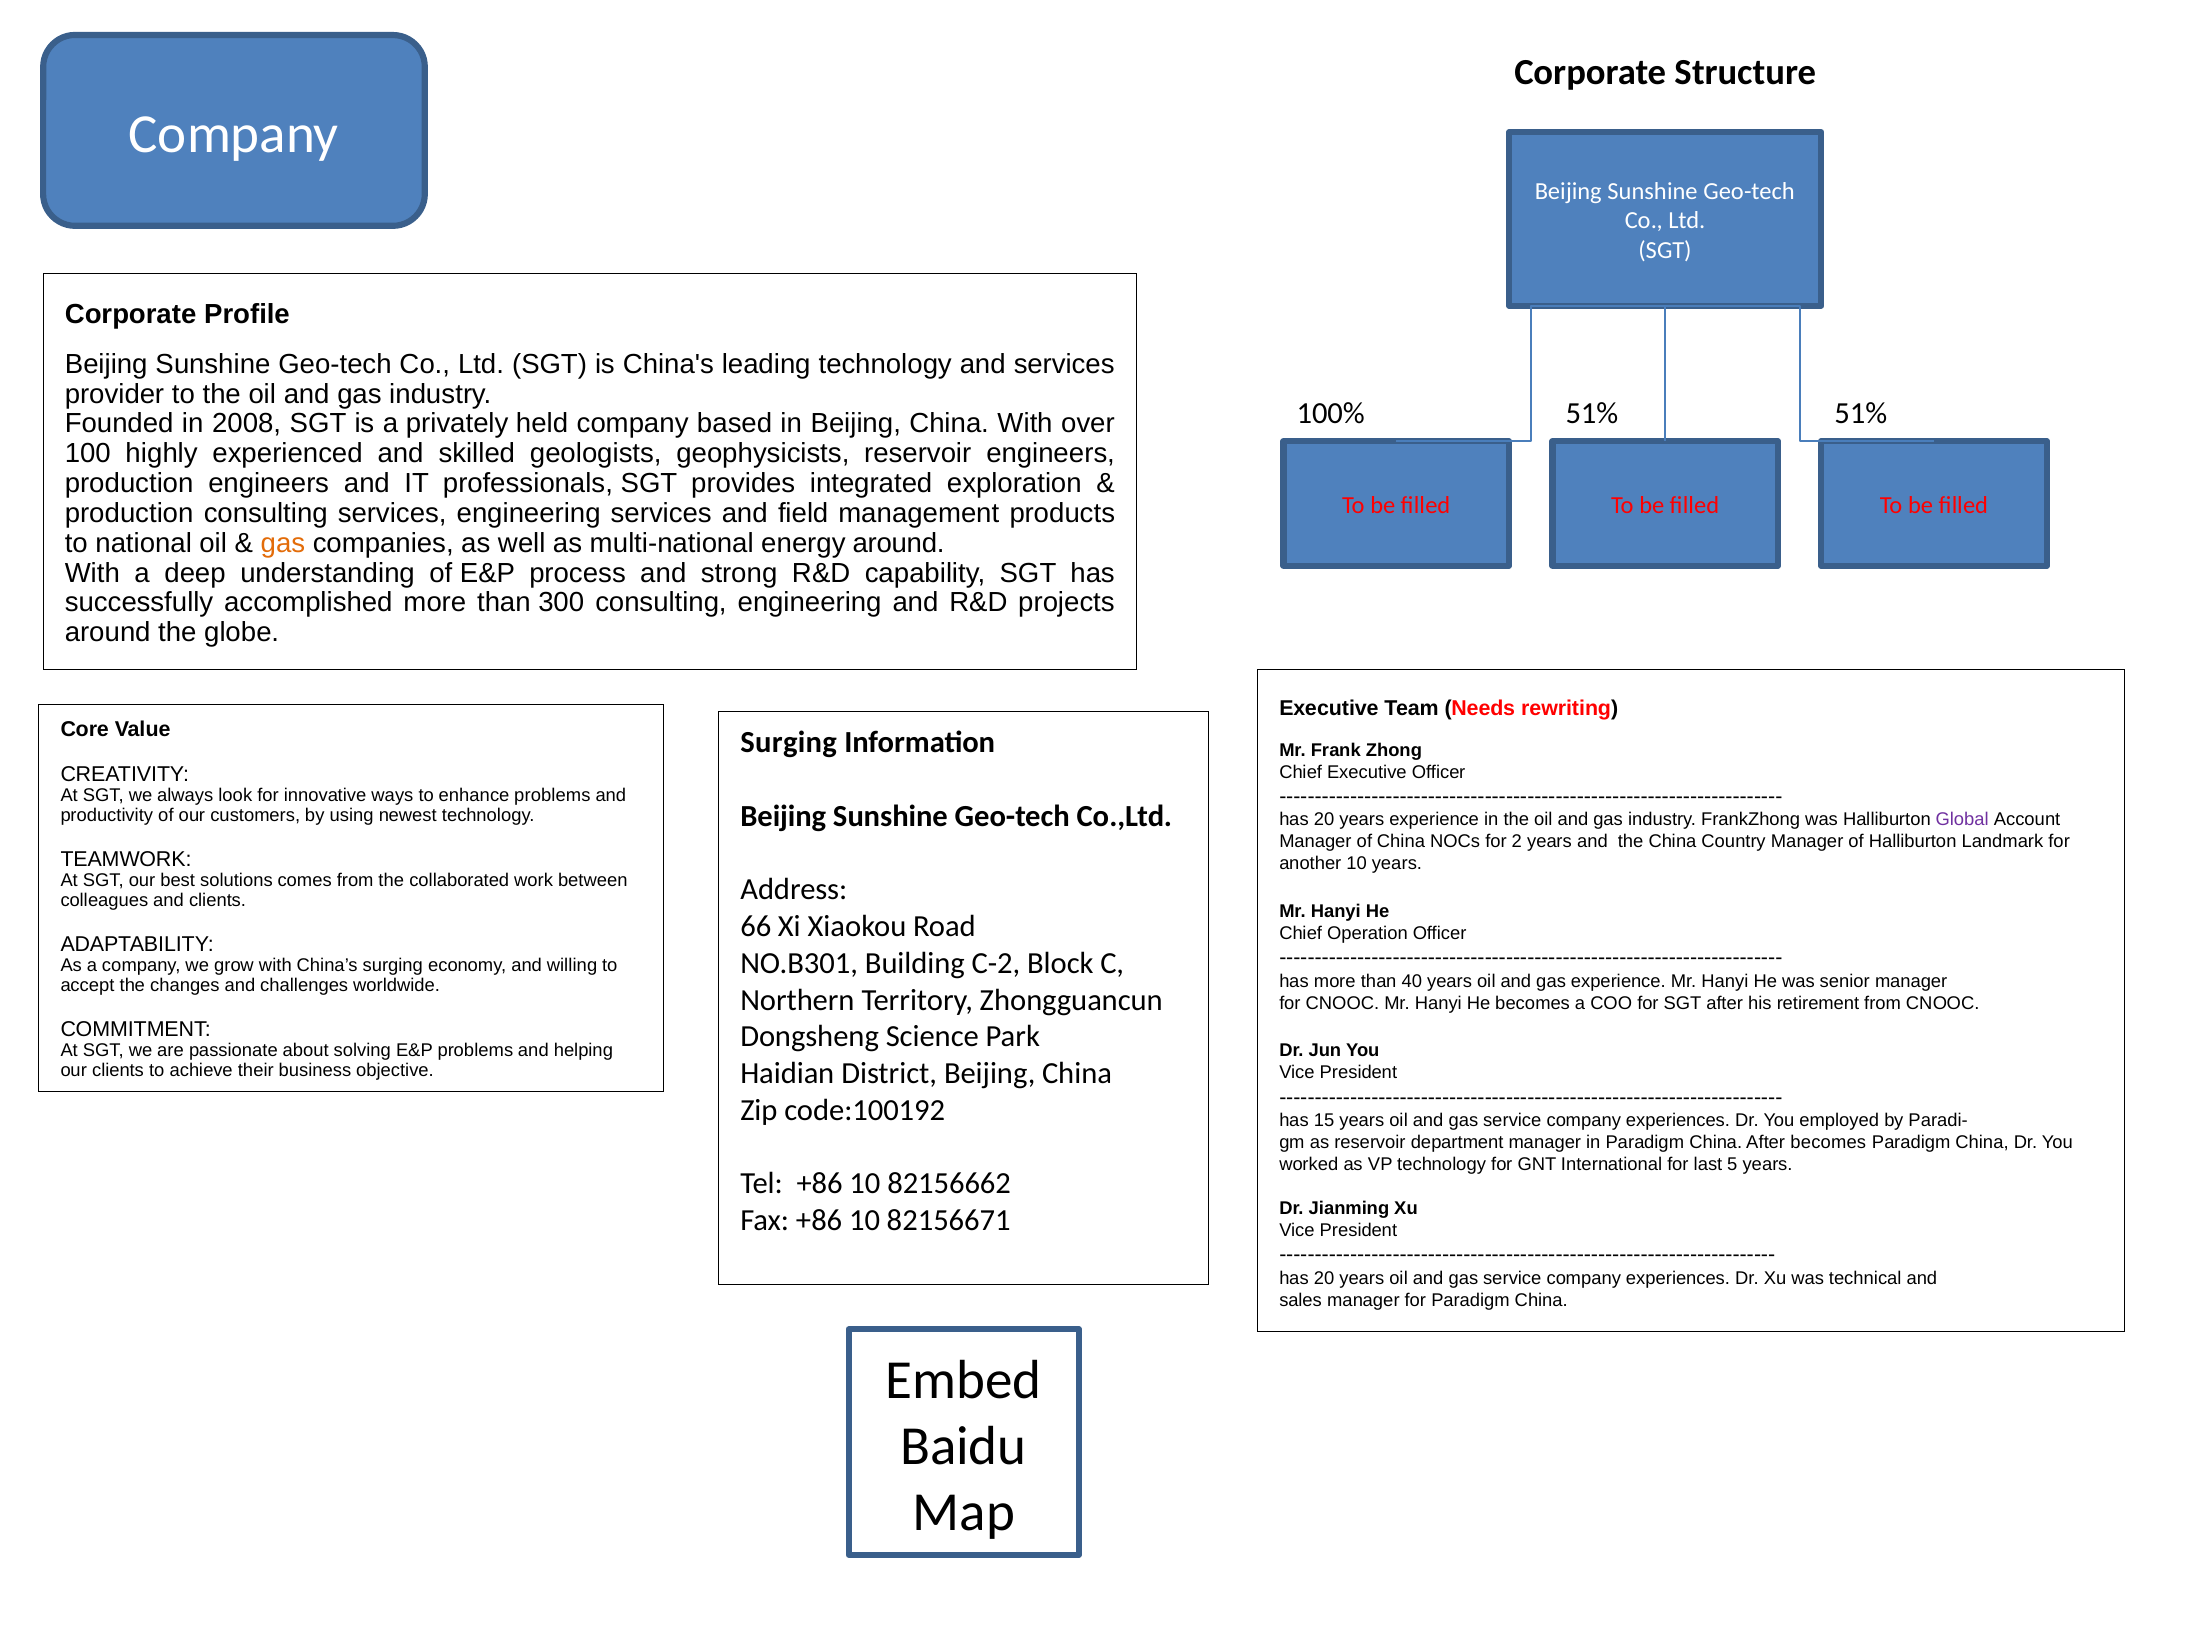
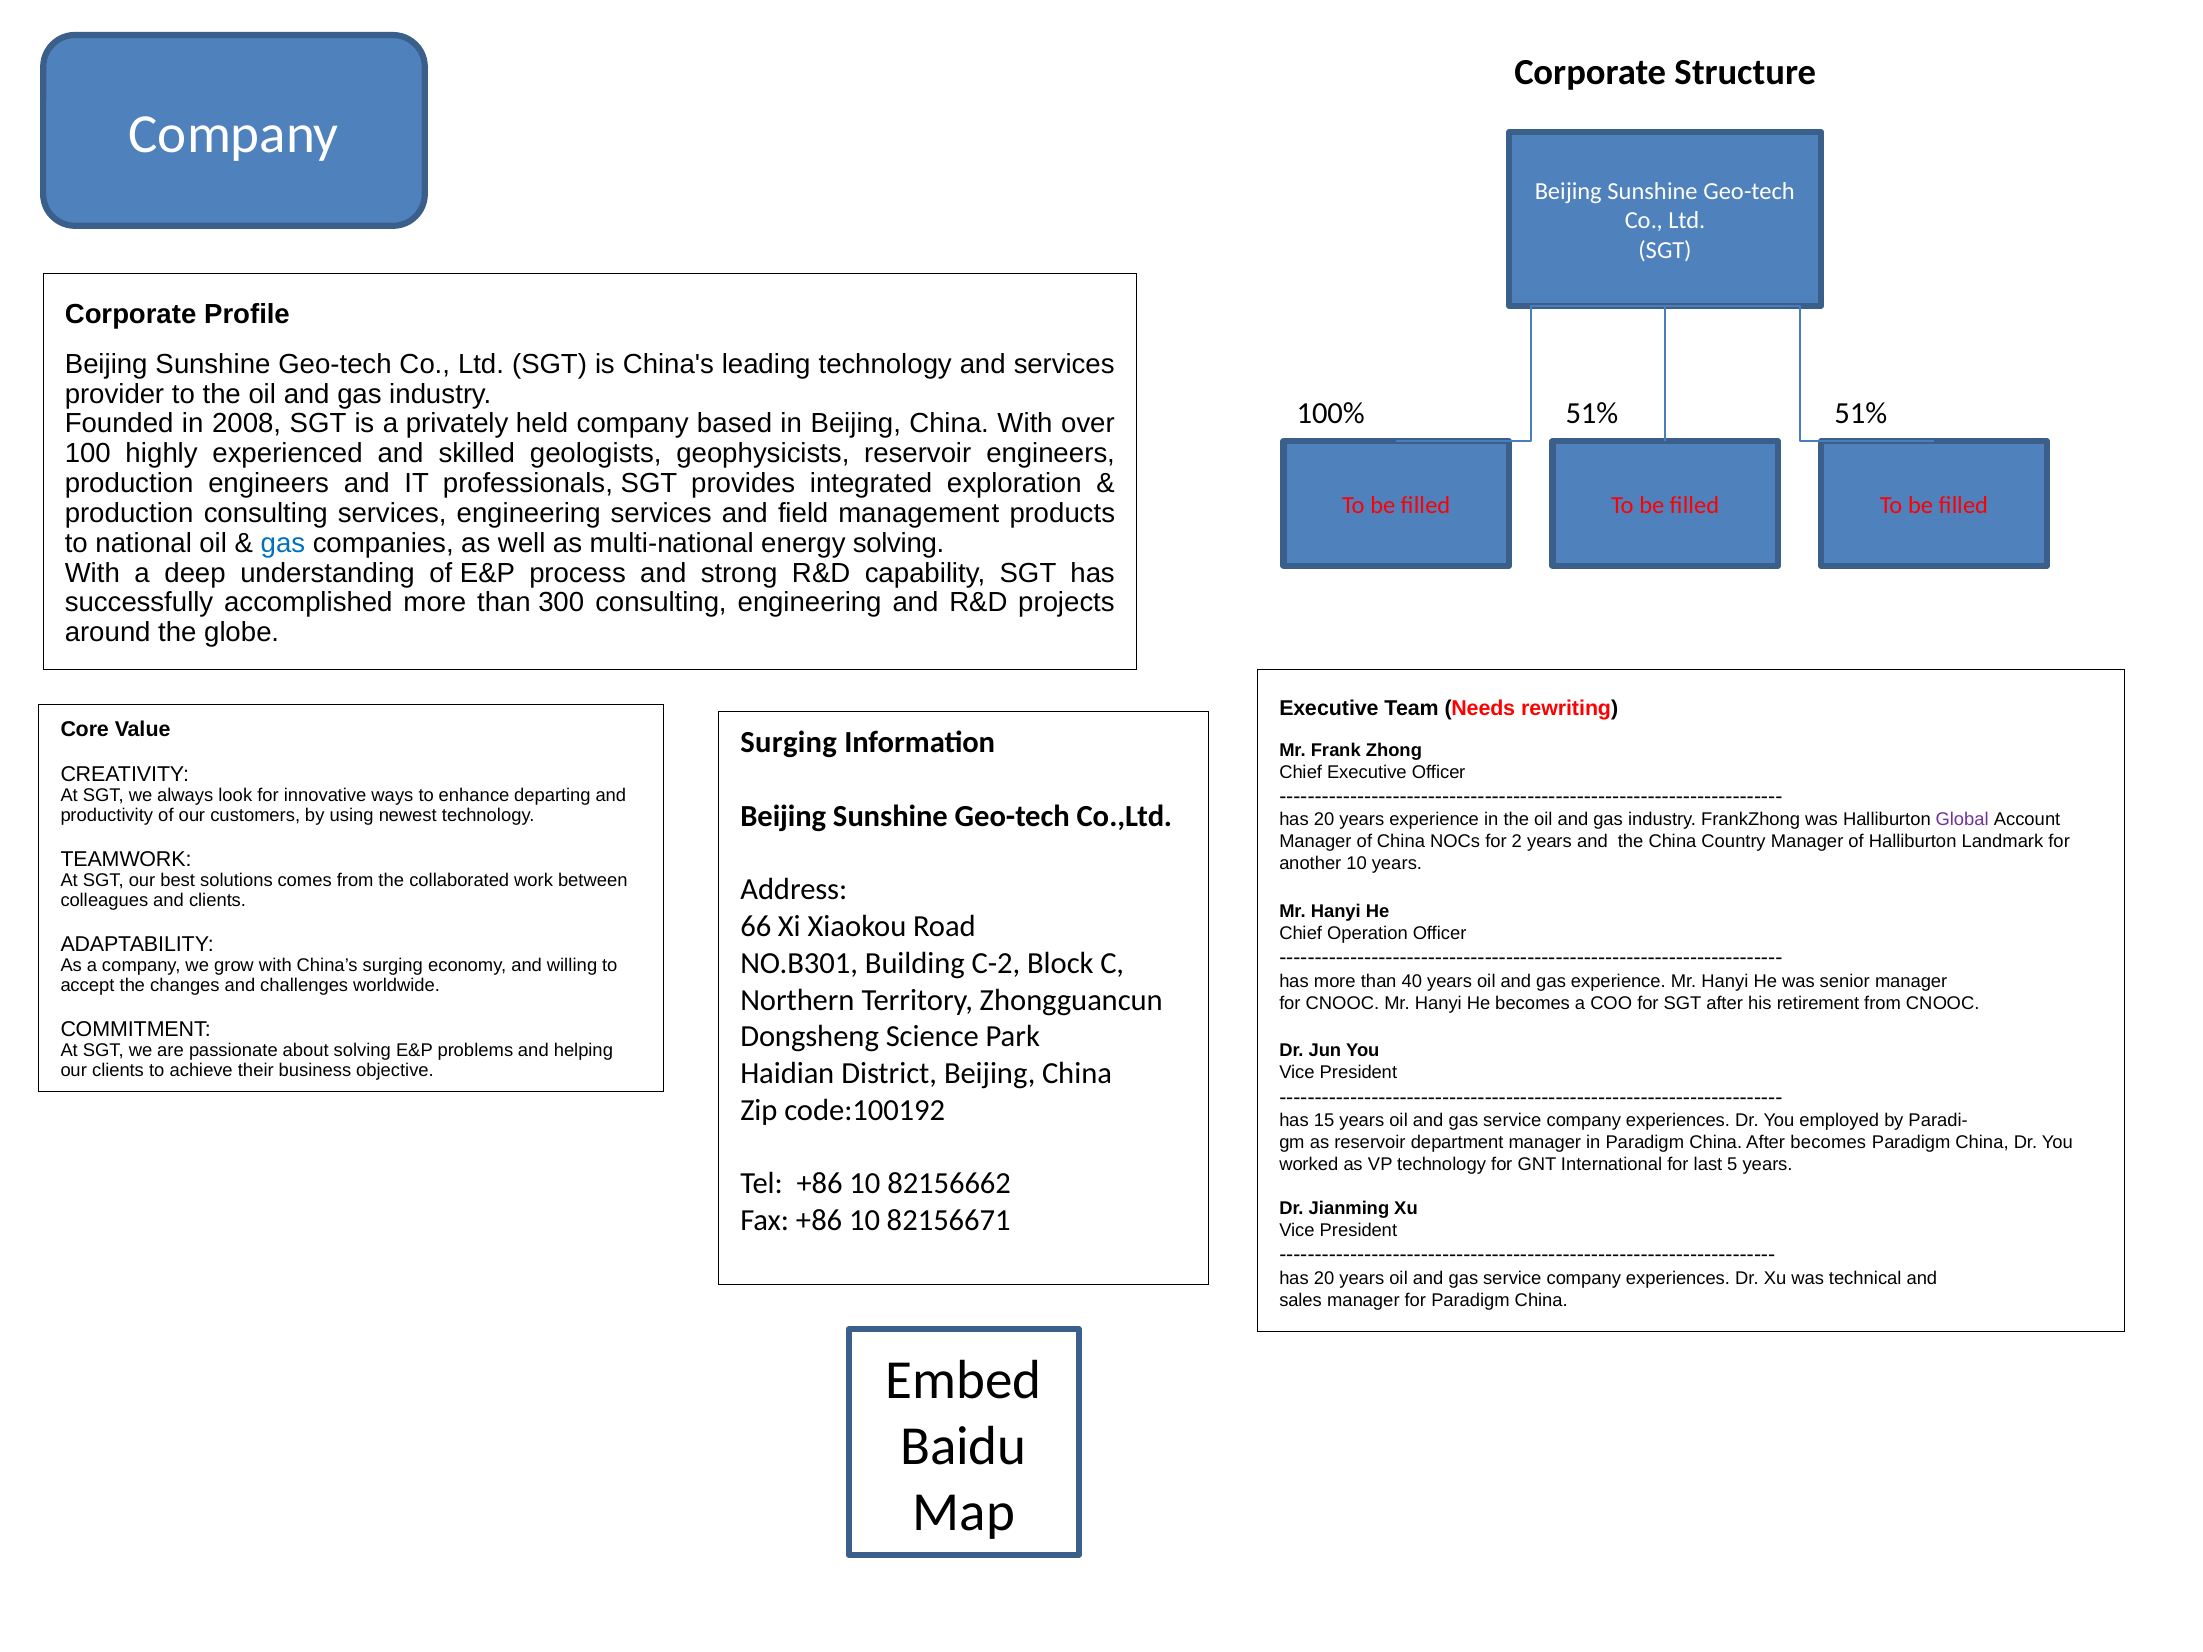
gas at (283, 543) colour: orange -> blue
energy around: around -> solving
enhance problems: problems -> departing
